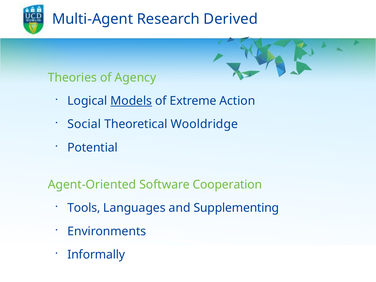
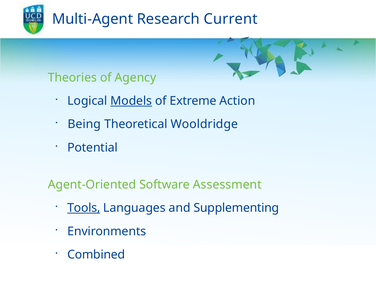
Derived: Derived -> Current
Social: Social -> Being
Cooperation: Cooperation -> Assessment
Tools underline: none -> present
Informally: Informally -> Combined
